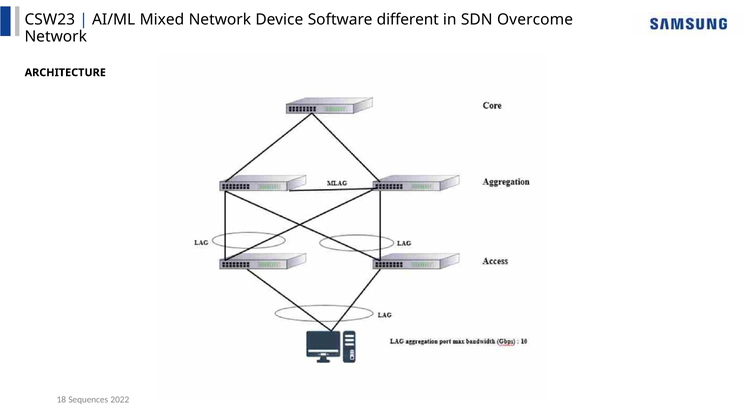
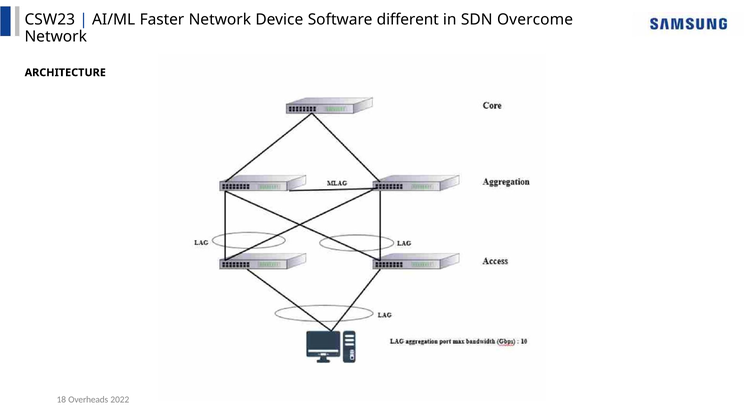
Mixed: Mixed -> Faster
Sequences: Sequences -> Overheads
